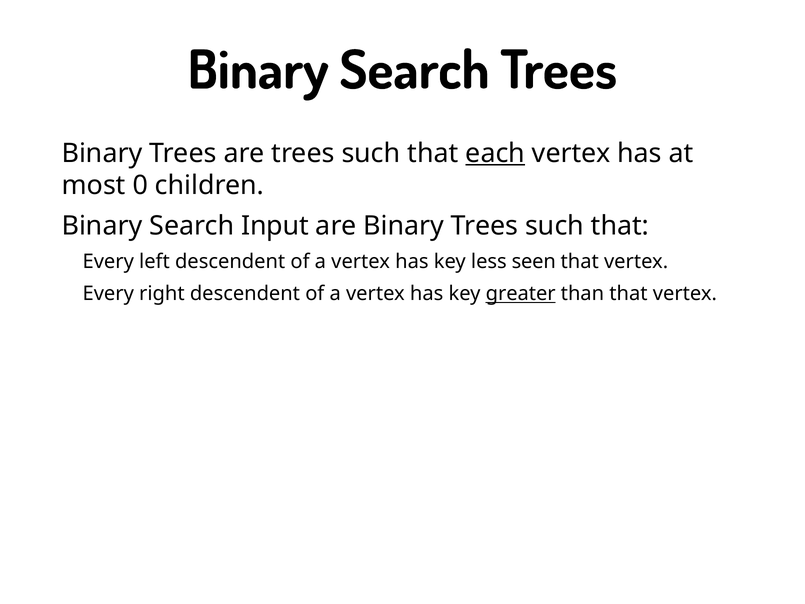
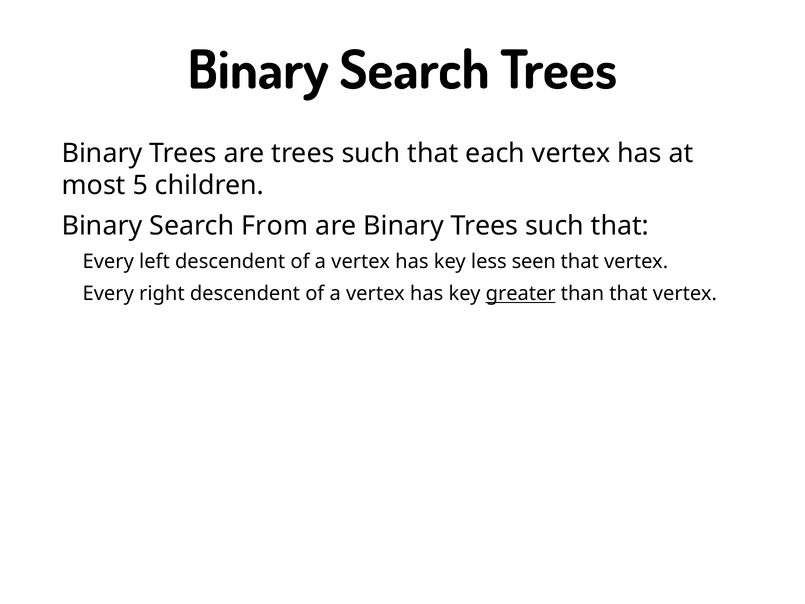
each underline: present -> none
0: 0 -> 5
Input: Input -> From
